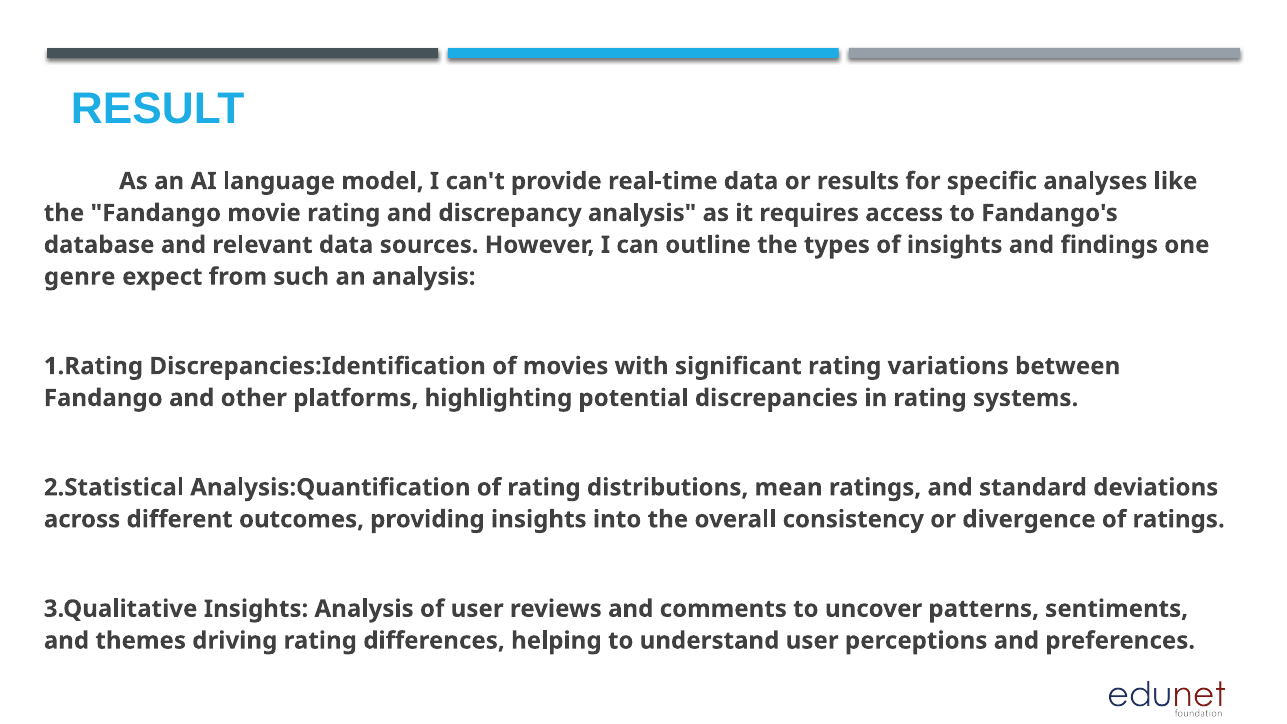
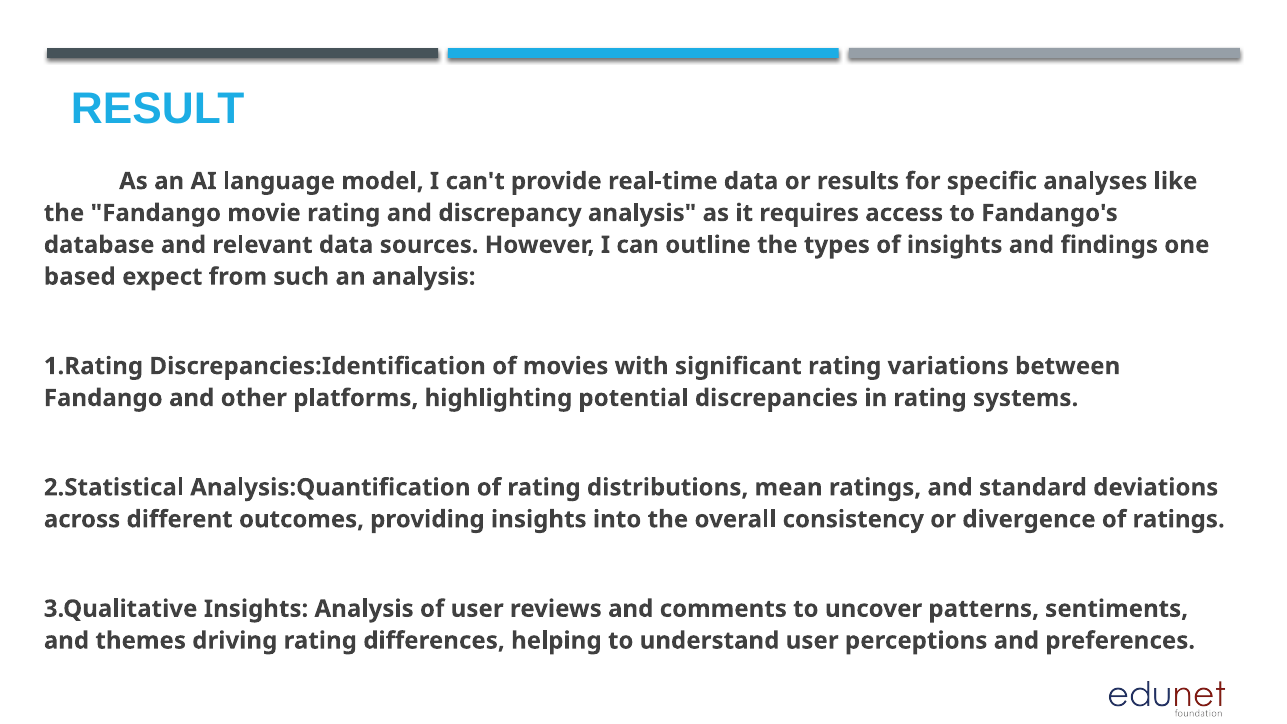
genre: genre -> based
